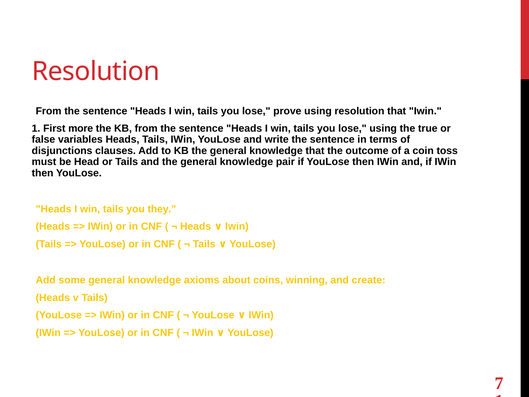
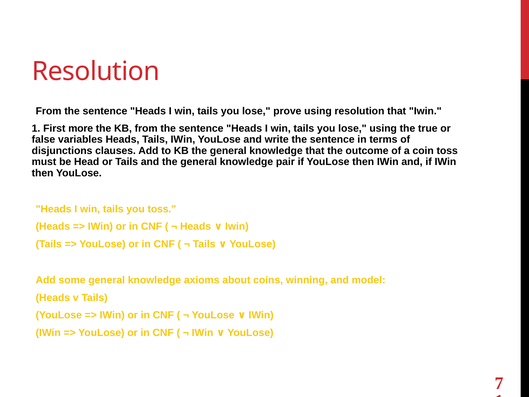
you they: they -> toss
create: create -> model
